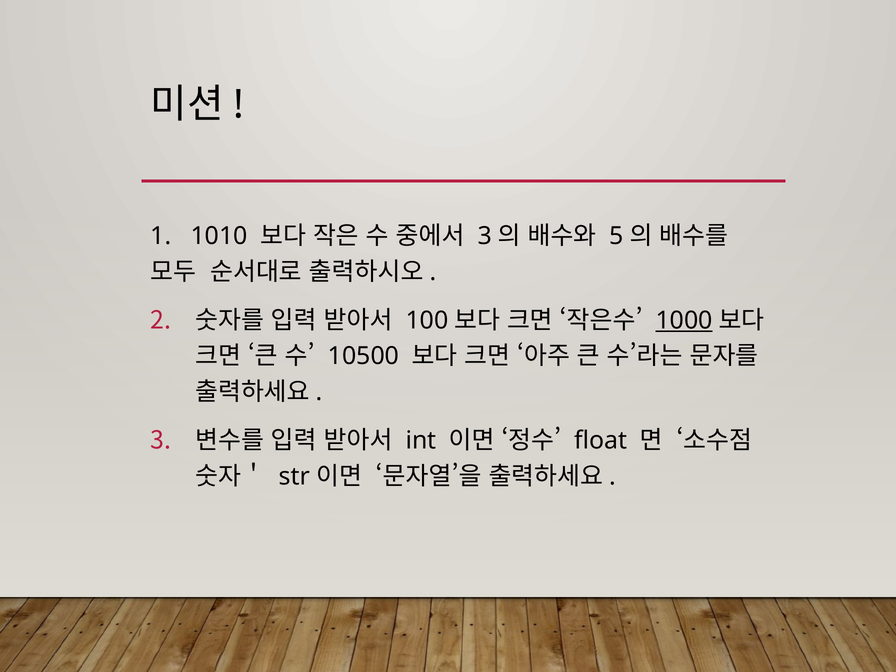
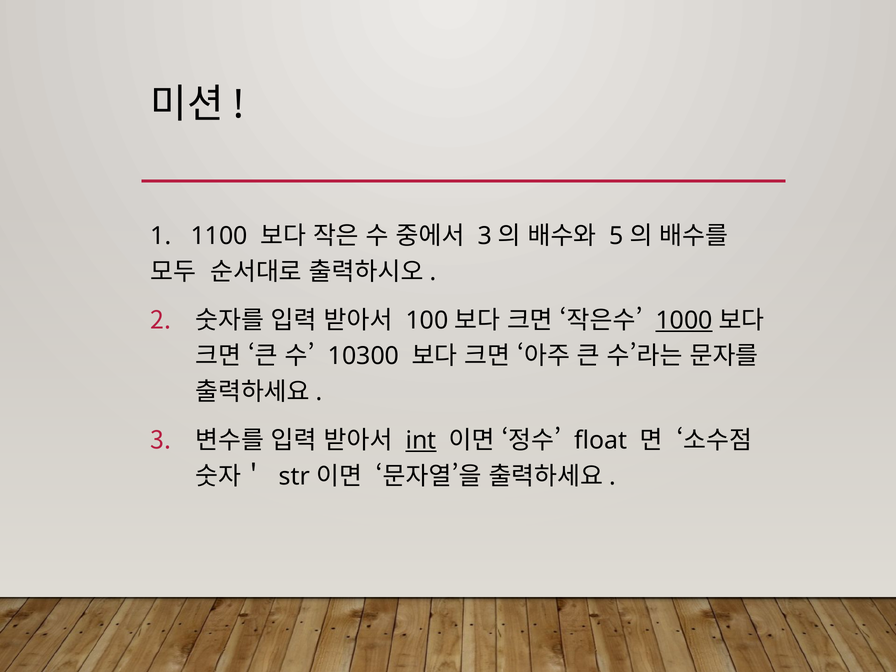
1010: 1010 -> 1100
10500: 10500 -> 10300
int underline: none -> present
